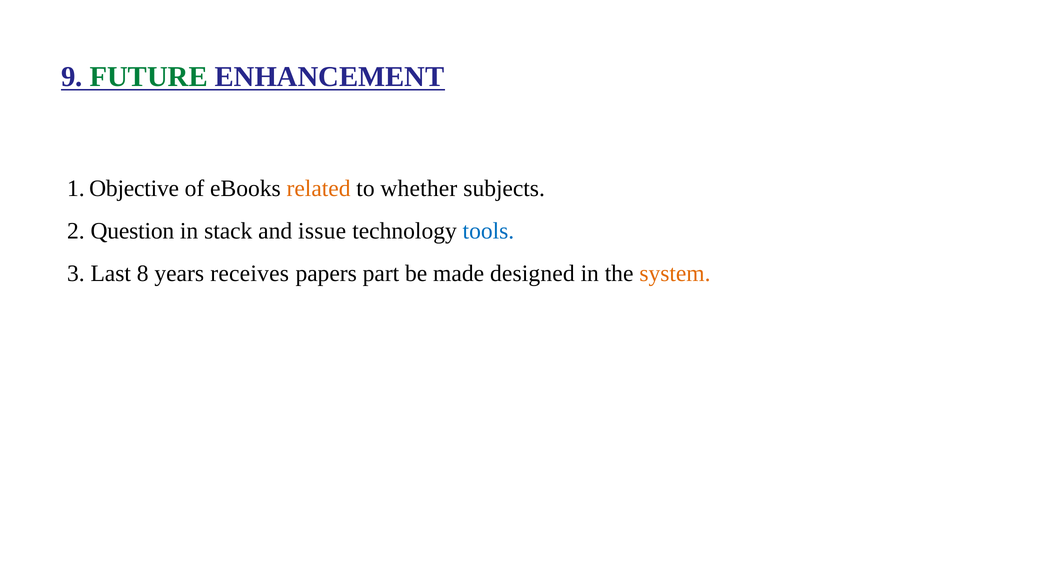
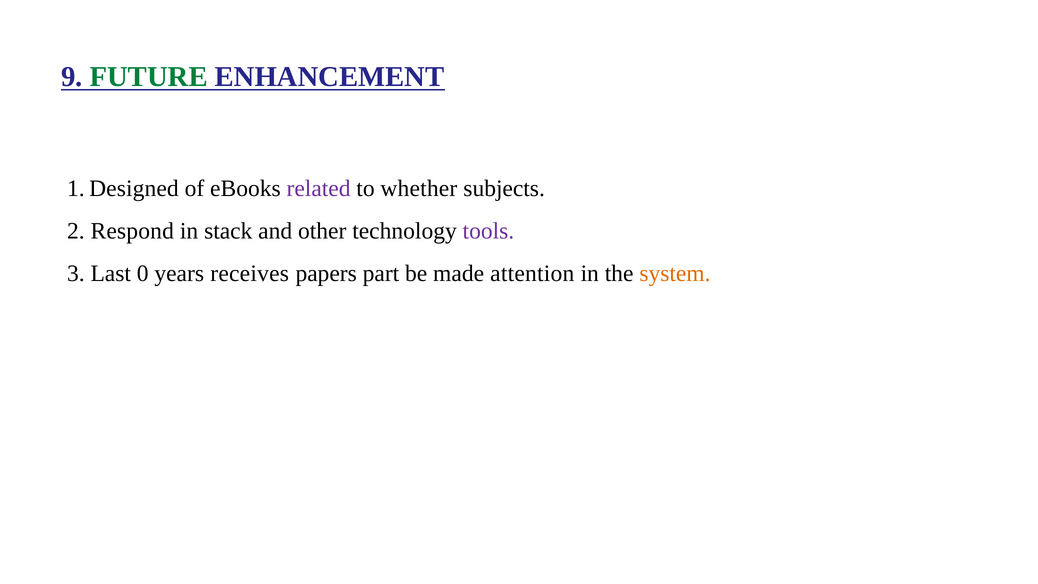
Objective: Objective -> Designed
related colour: orange -> purple
Question: Question -> Respond
issue: issue -> other
tools colour: blue -> purple
8: 8 -> 0
designed: designed -> attention
